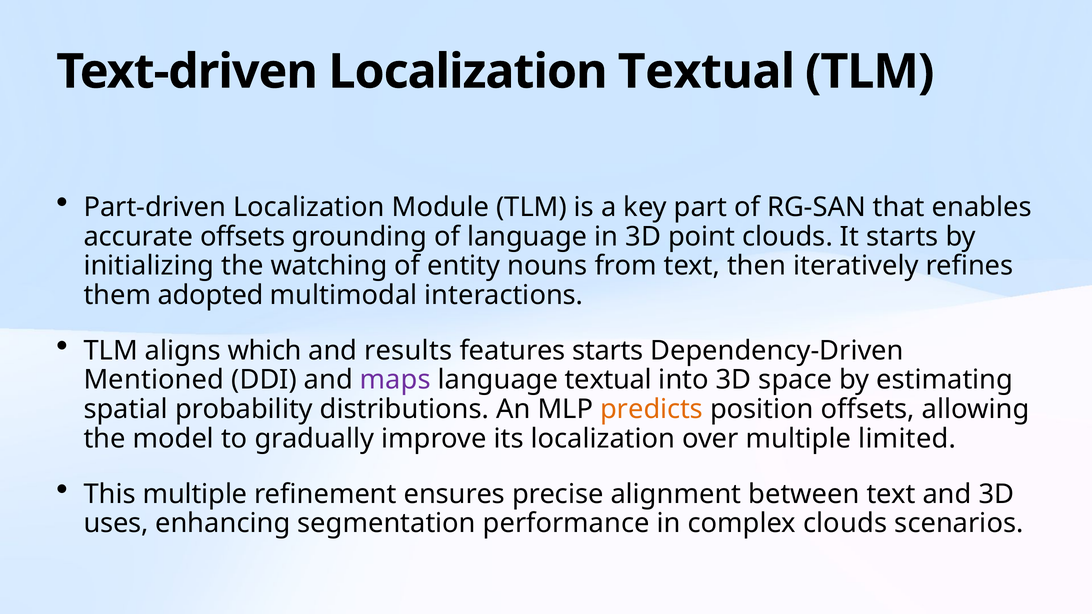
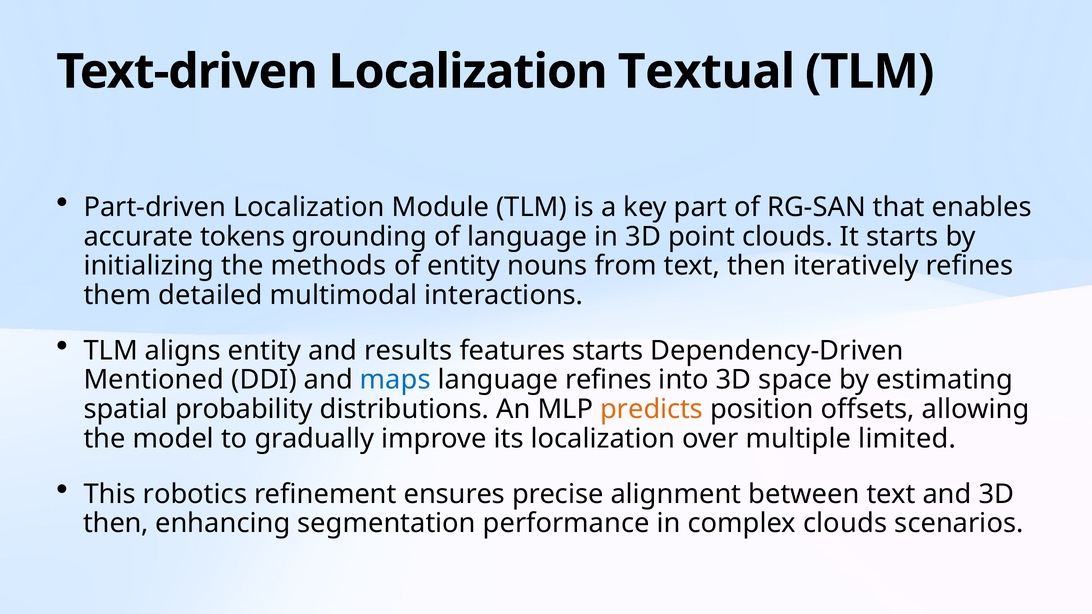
accurate offsets: offsets -> tokens
watching: watching -> methods
adopted: adopted -> detailed
aligns which: which -> entity
maps colour: purple -> blue
language textual: textual -> refines
This multiple: multiple -> robotics
uses at (116, 524): uses -> then
